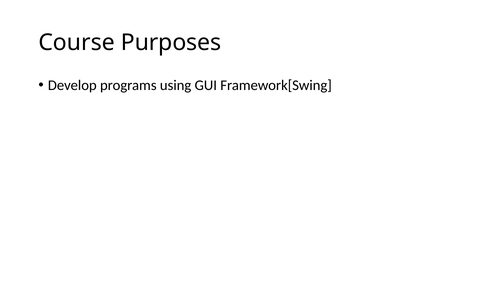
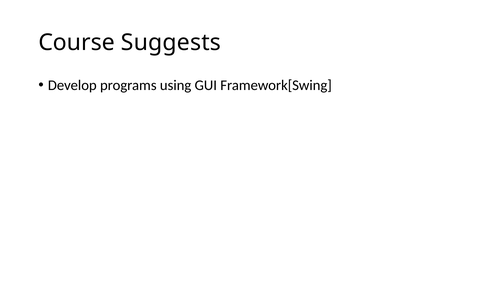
Purposes: Purposes -> Suggests
